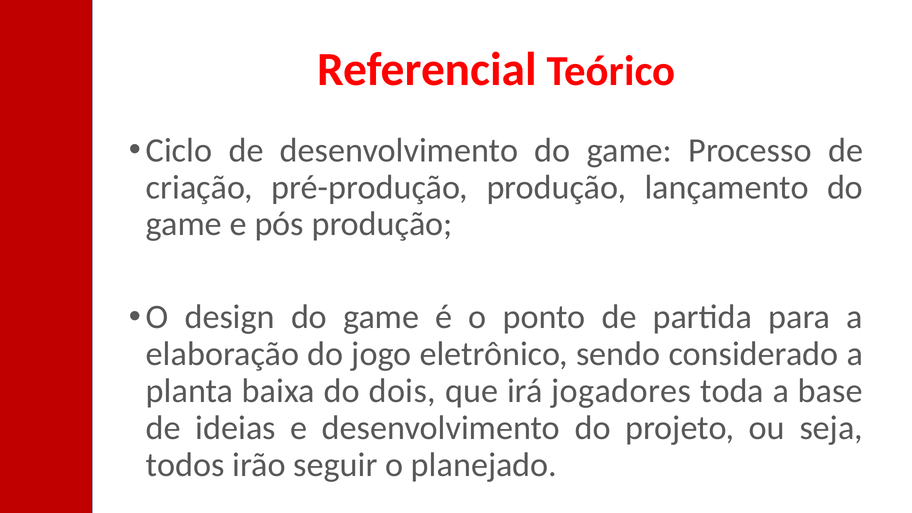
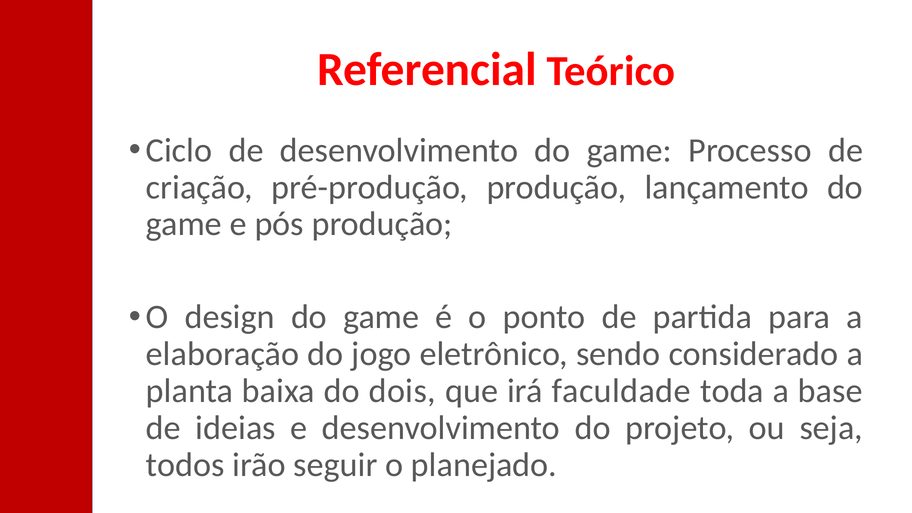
jogadores: jogadores -> faculdade
